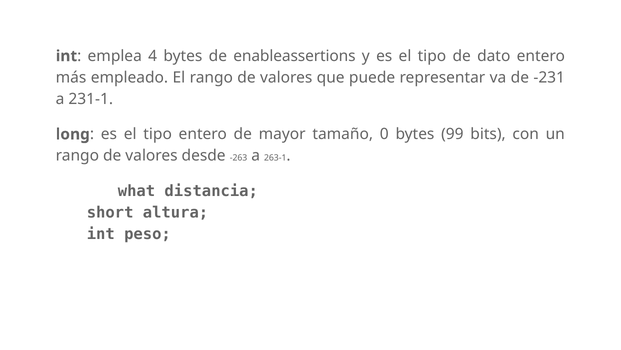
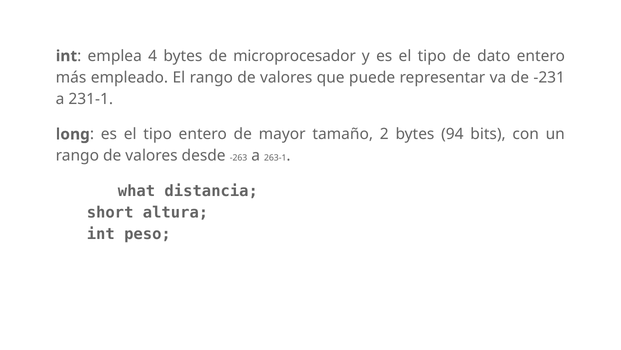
enableassertions: enableassertions -> microprocesador
0: 0 -> 2
99: 99 -> 94
